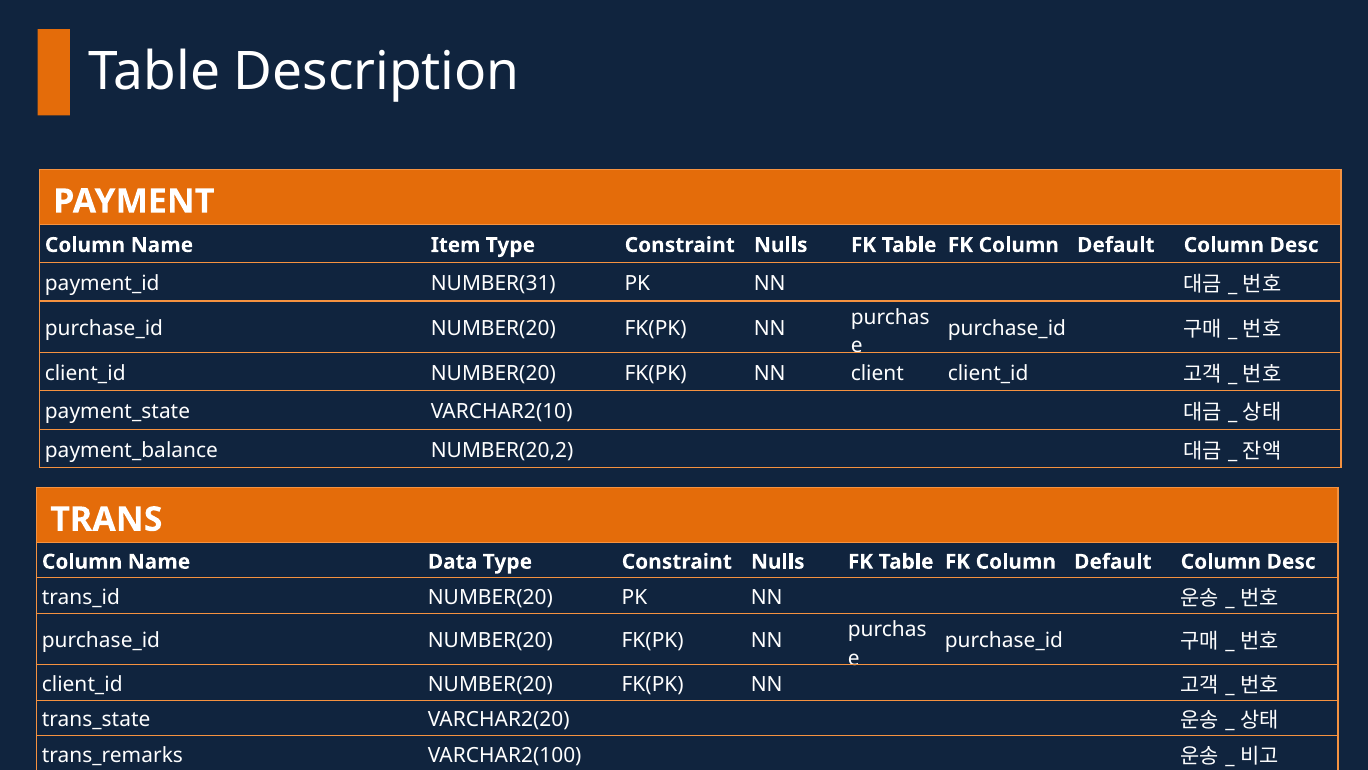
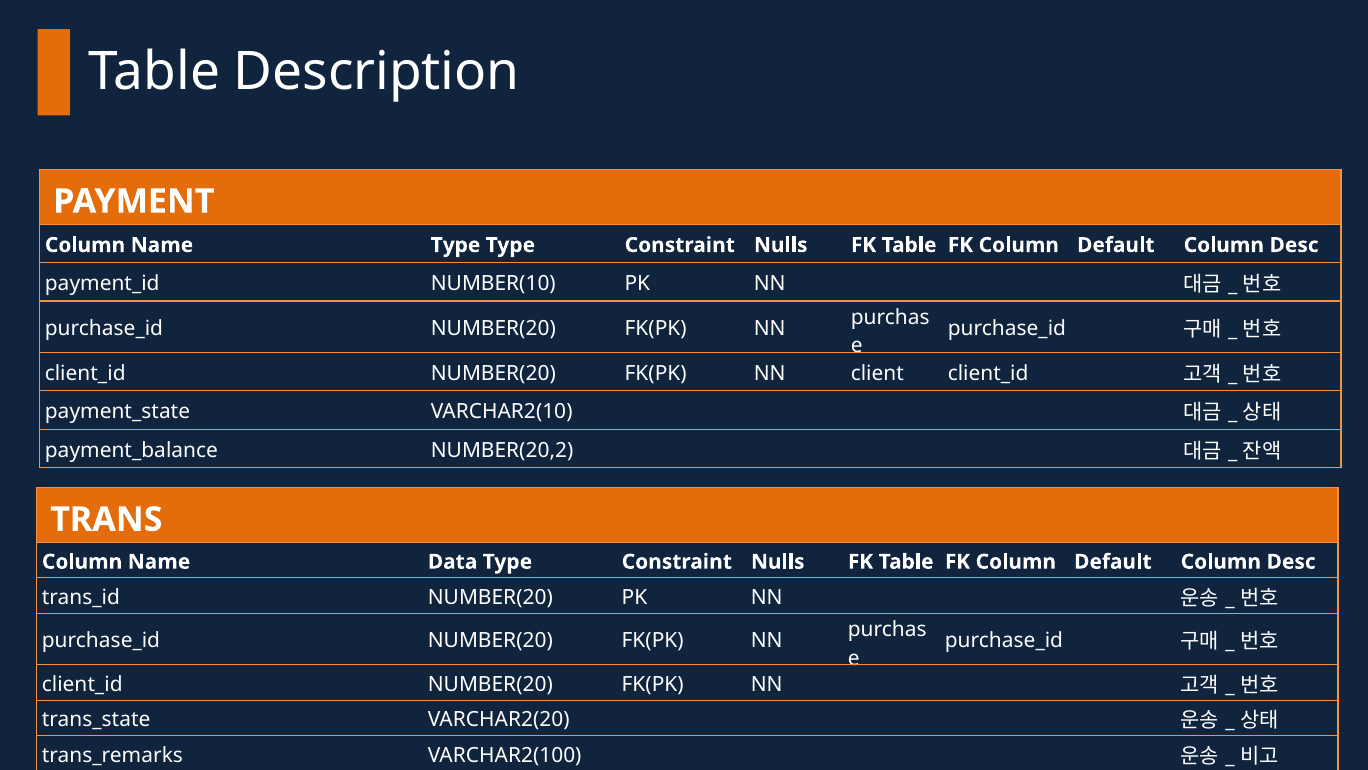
Name Item: Item -> Type
NUMBER(31: NUMBER(31 -> NUMBER(10
